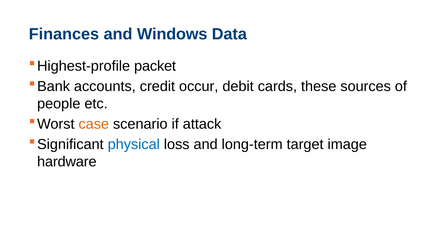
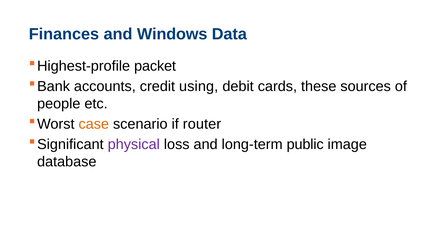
occur: occur -> using
attack: attack -> router
physical colour: blue -> purple
target: target -> public
hardware: hardware -> database
